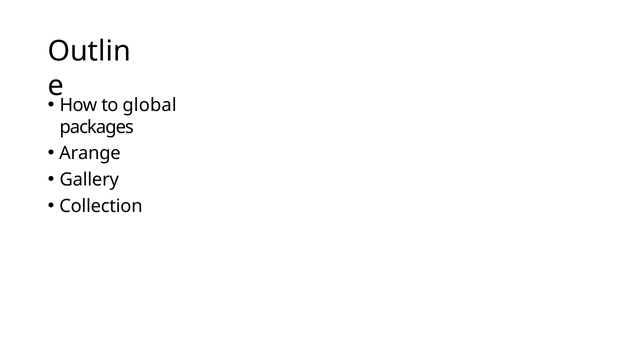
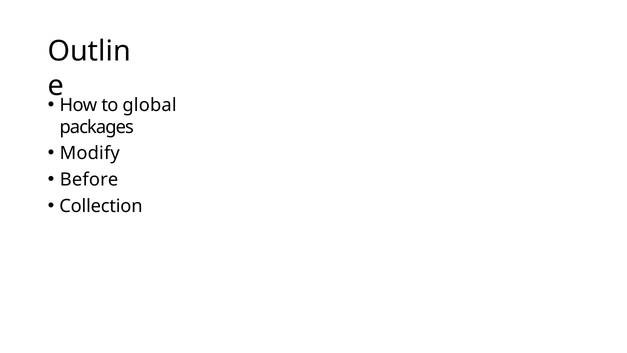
Arange: Arange -> Modify
Gallery: Gallery -> Before
